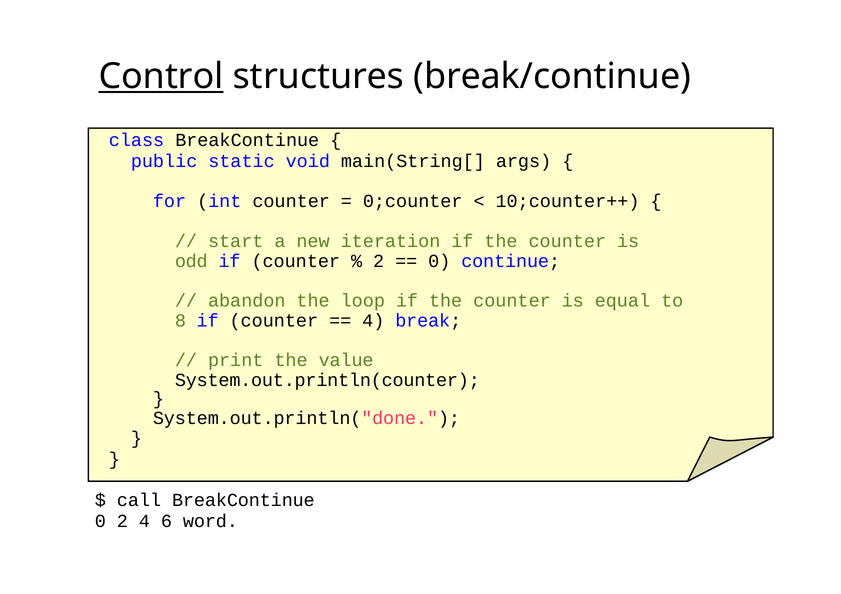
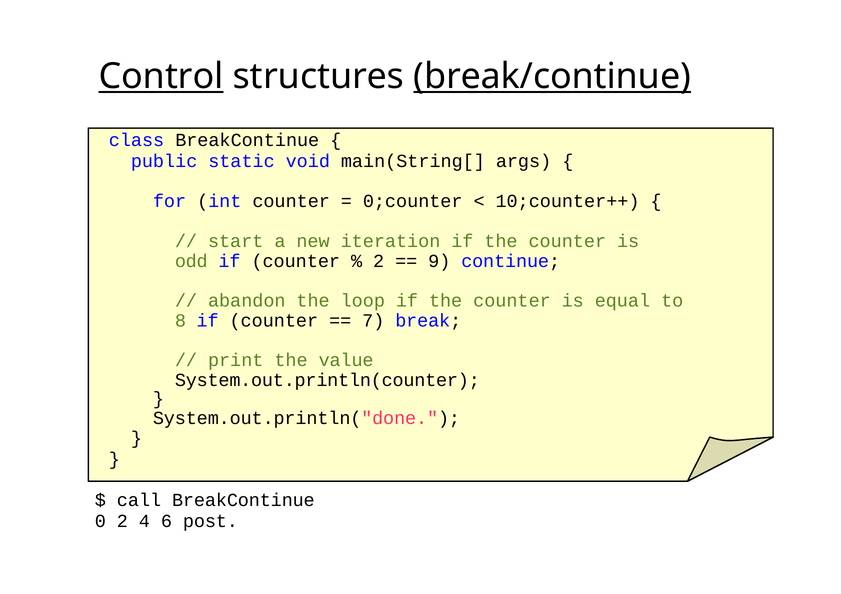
break/continue underline: none -> present
0 at (439, 261): 0 -> 9
4 at (373, 321): 4 -> 7
word: word -> post
